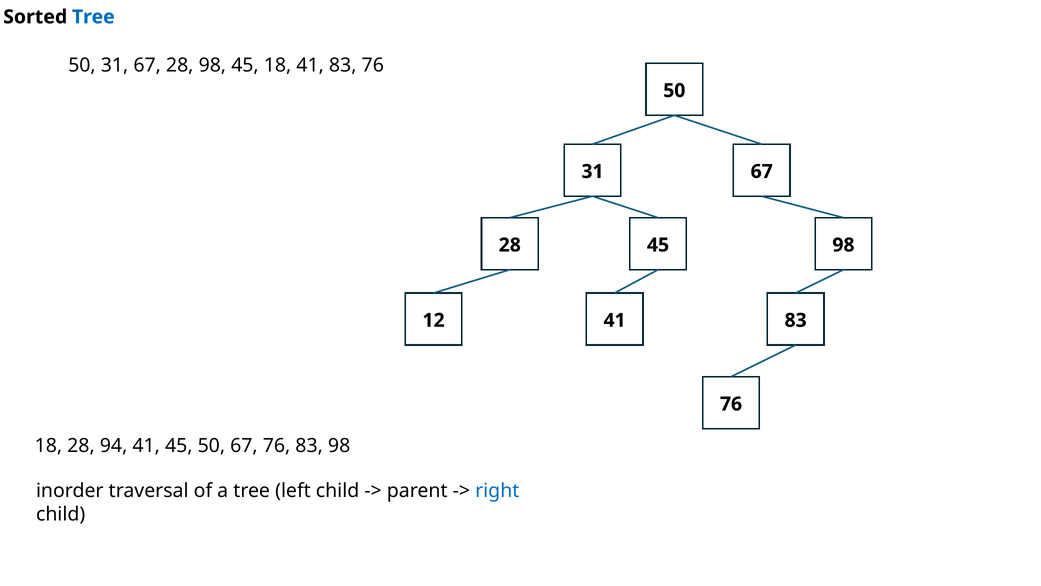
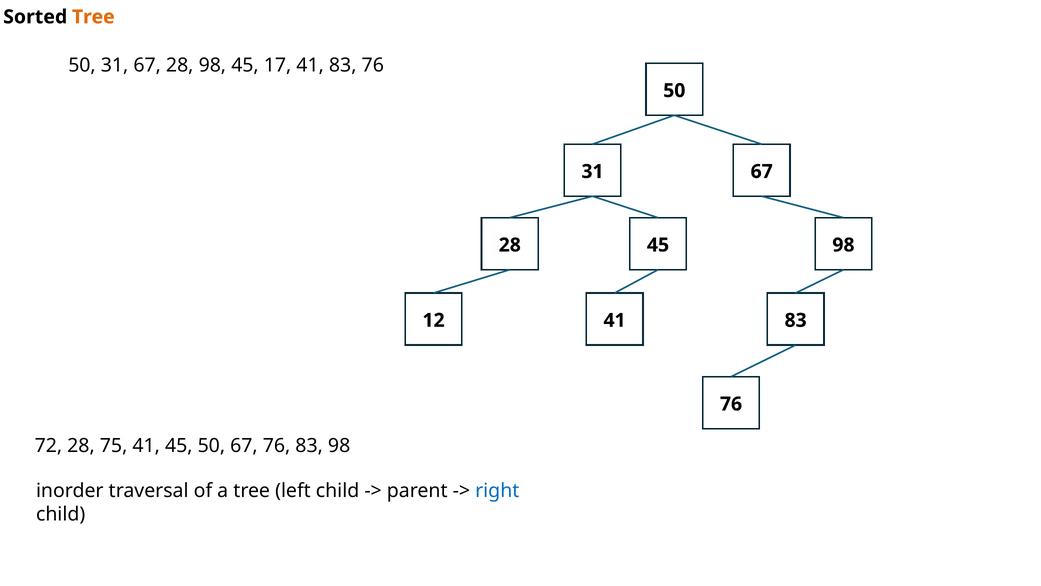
Tree at (93, 17) colour: blue -> orange
45 18: 18 -> 17
18 at (48, 445): 18 -> 72
94: 94 -> 75
